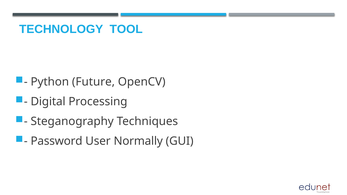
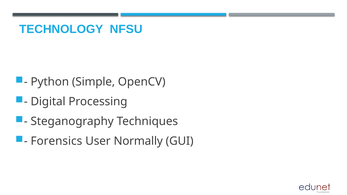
TOOL: TOOL -> NFSU
Future: Future -> Simple
Password: Password -> Forensics
